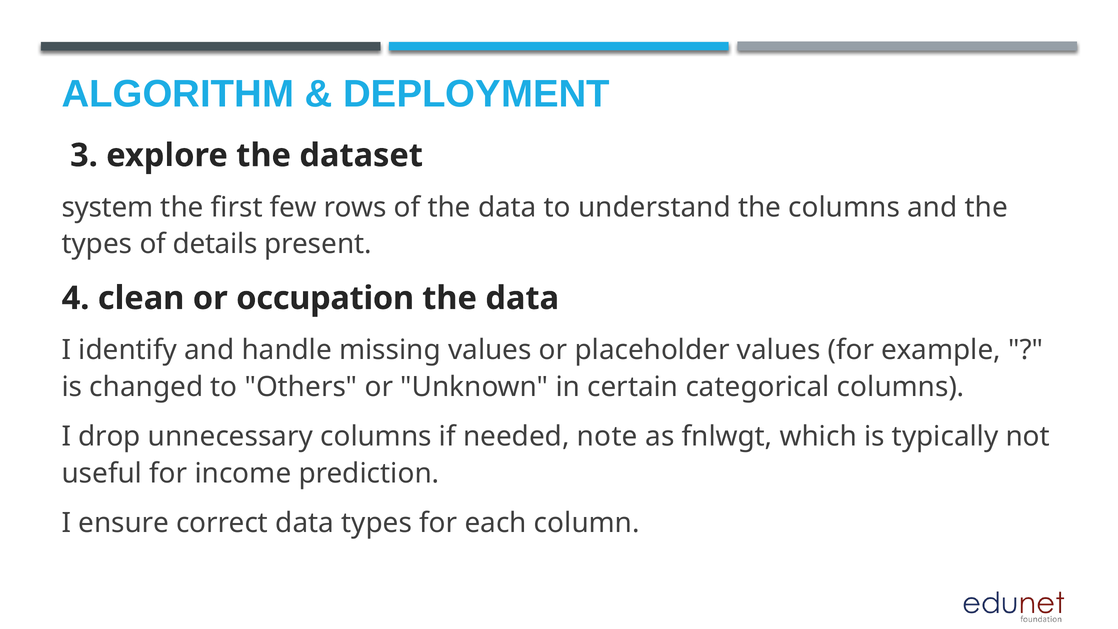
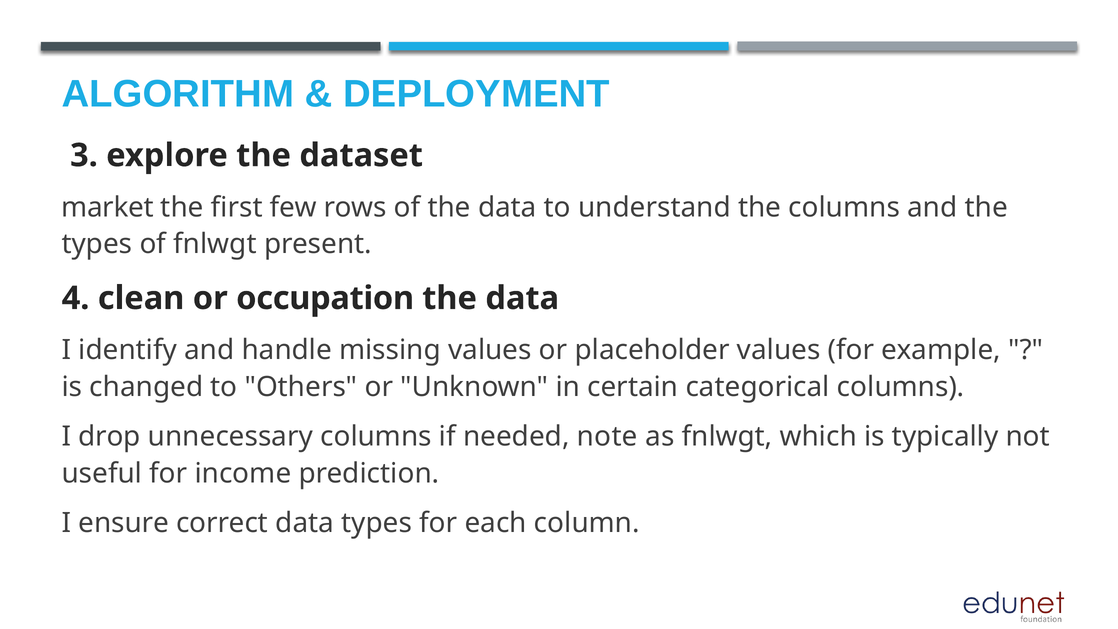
system: system -> market
of details: details -> fnlwgt
